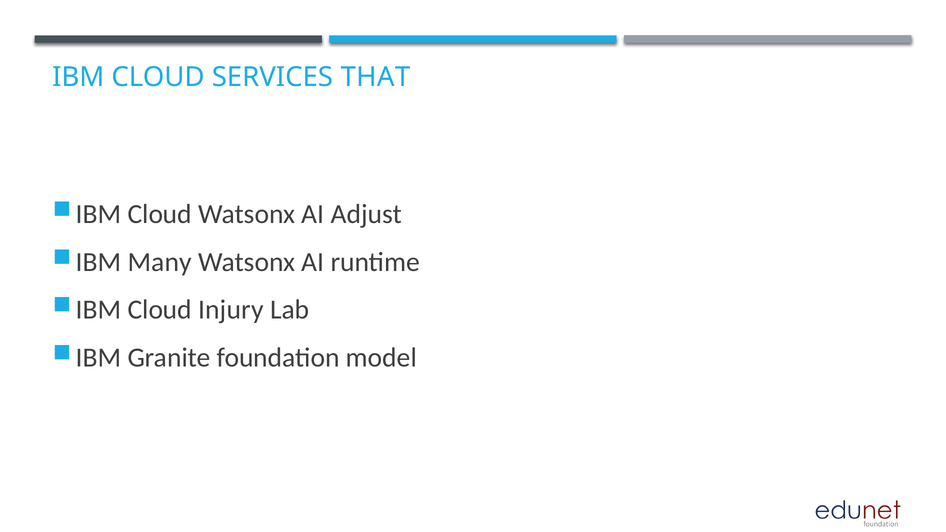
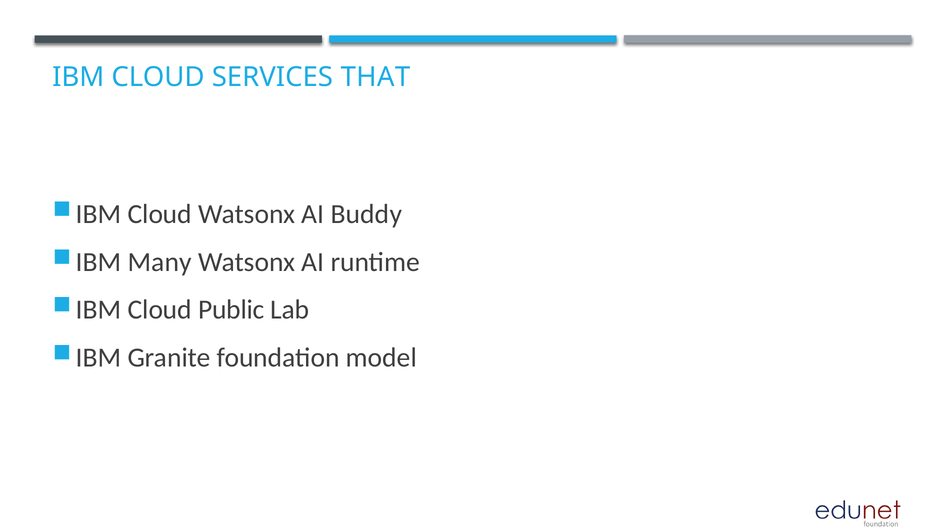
Adjust: Adjust -> Buddy
Injury: Injury -> Public
